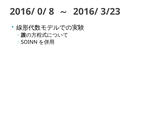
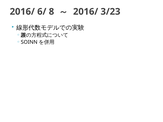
0/: 0/ -> 6/
